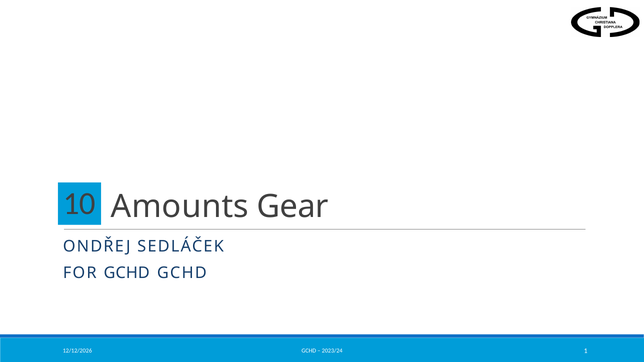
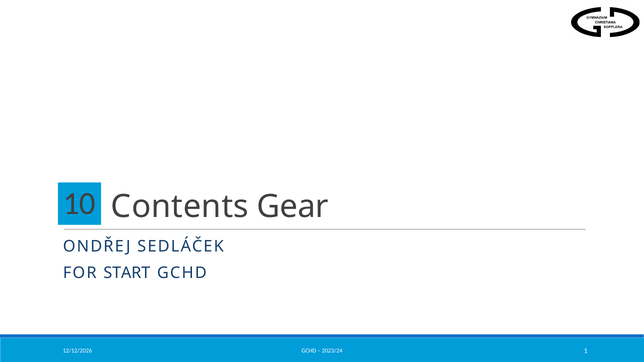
Amounts: Amounts -> Contents
FOR GCHD: GCHD -> START
